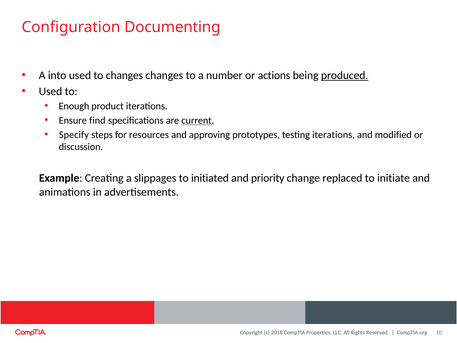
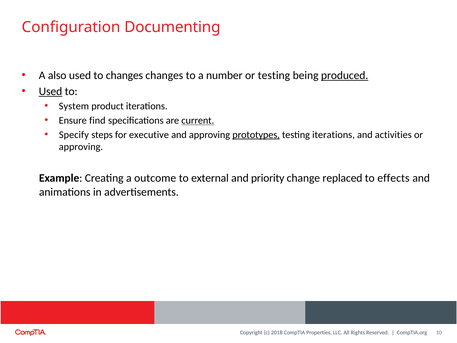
into: into -> also
or actions: actions -> testing
Used at (51, 91) underline: none -> present
Enough: Enough -> System
resources: resources -> executive
prototypes underline: none -> present
modified: modified -> activities
discussion at (81, 147): discussion -> approving
slippages: slippages -> outcome
initiated: initiated -> external
initiate: initiate -> effects
